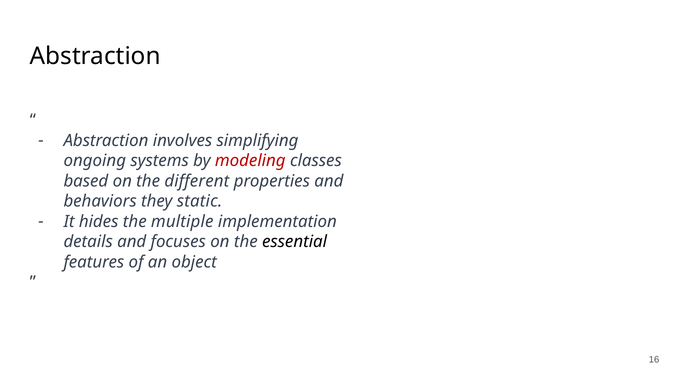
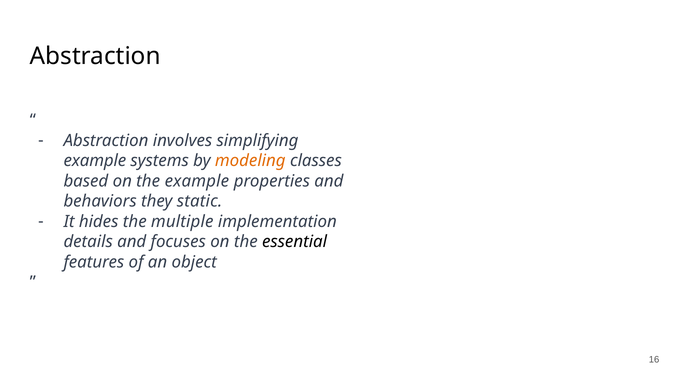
ongoing at (95, 161): ongoing -> example
modeling colour: red -> orange
the different: different -> example
